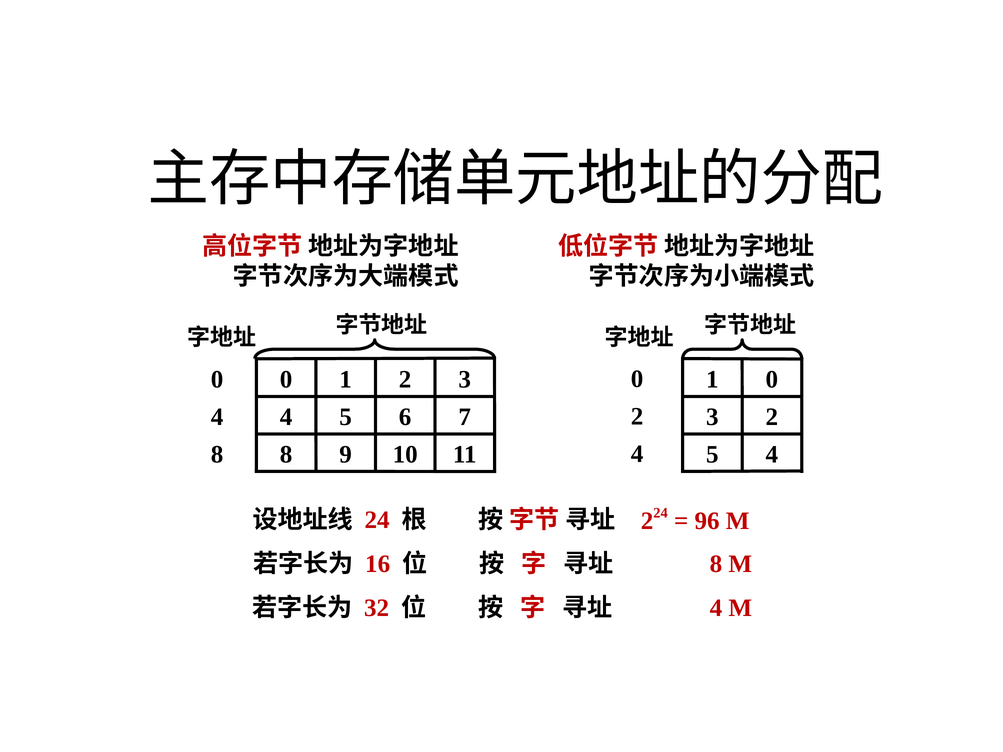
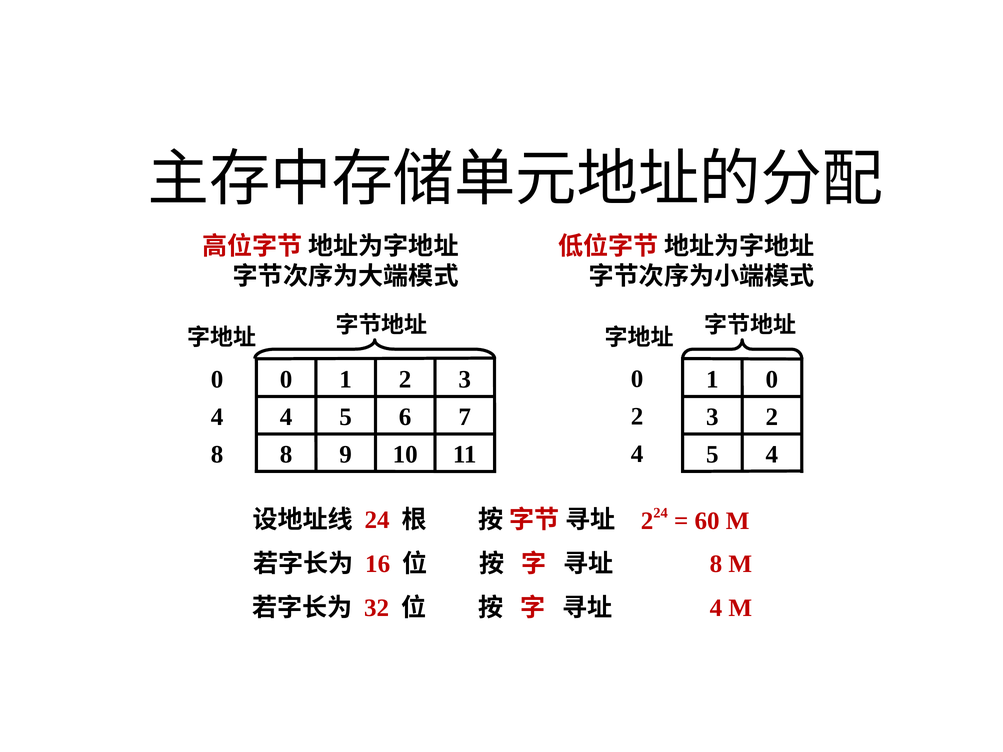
96: 96 -> 60
